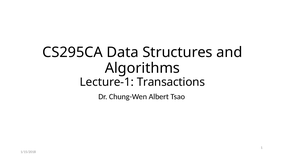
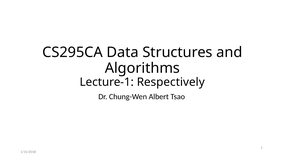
Transactions: Transactions -> Respectively
